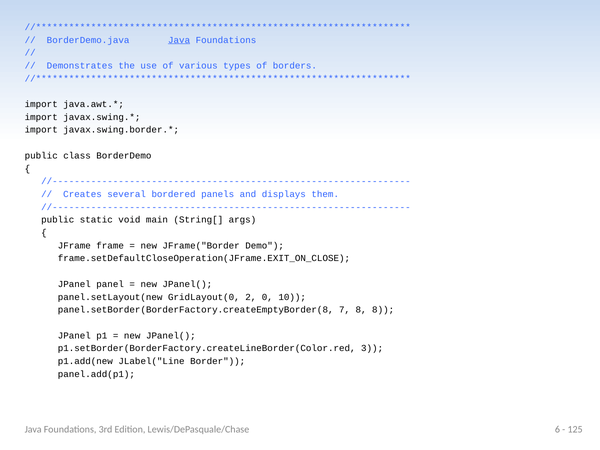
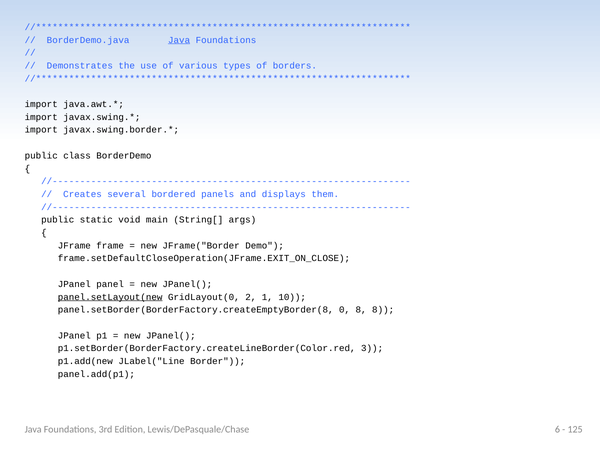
panel.setLayout(new underline: none -> present
0: 0 -> 1
7: 7 -> 0
